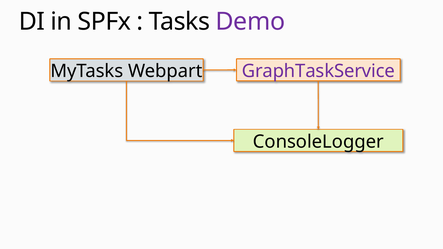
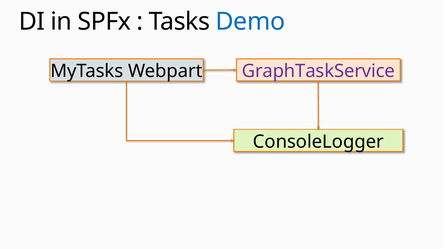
Demo colour: purple -> blue
